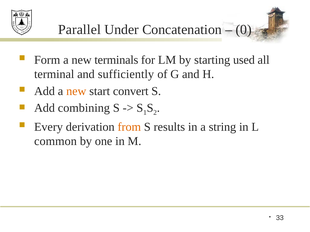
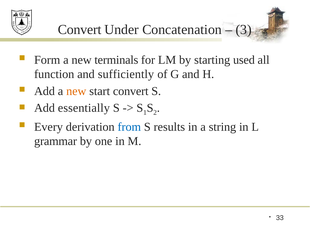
Parallel at (79, 30): Parallel -> Convert
0: 0 -> 3
terminal: terminal -> function
combining: combining -> essentially
from colour: orange -> blue
common: common -> grammar
